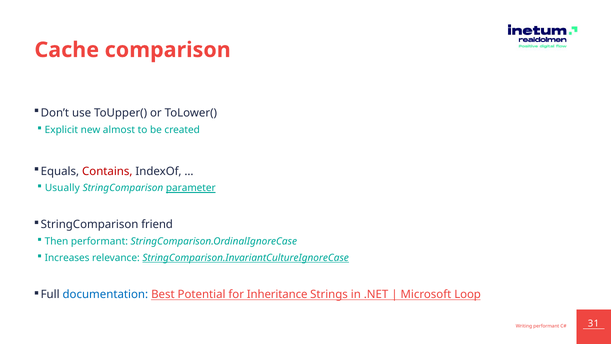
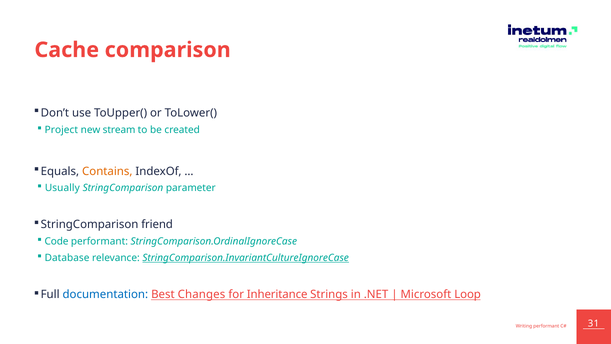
Explicit: Explicit -> Project
almost: almost -> stream
Contains colour: red -> orange
parameter underline: present -> none
Then: Then -> Code
Increases: Increases -> Database
Potential: Potential -> Changes
